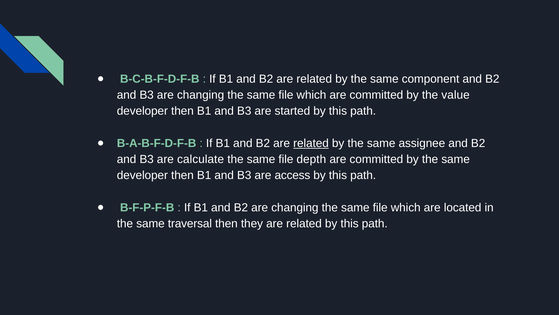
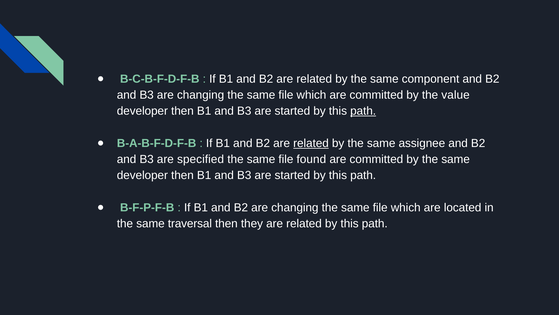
path at (363, 111) underline: none -> present
calculate: calculate -> specified
depth: depth -> found
access at (292, 175): access -> started
